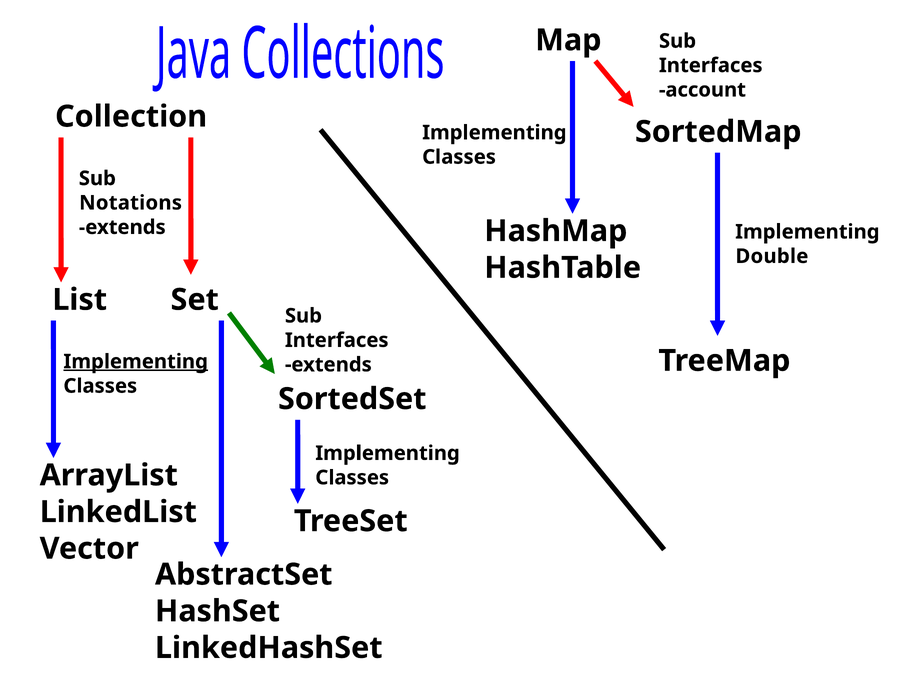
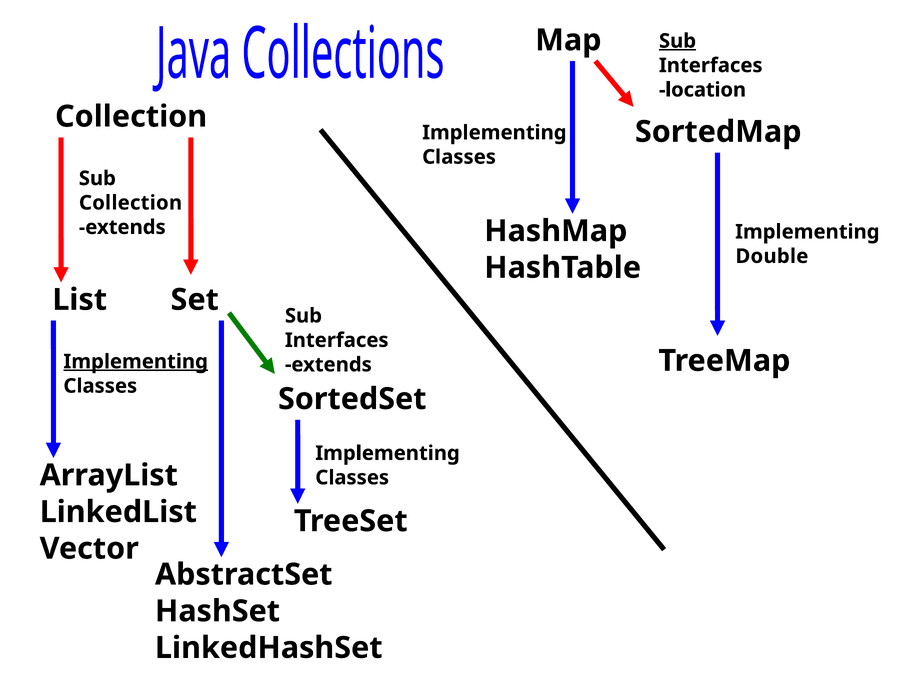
Sub at (678, 41) underline: none -> present
account: account -> location
Notations at (131, 203): Notations -> Collection
